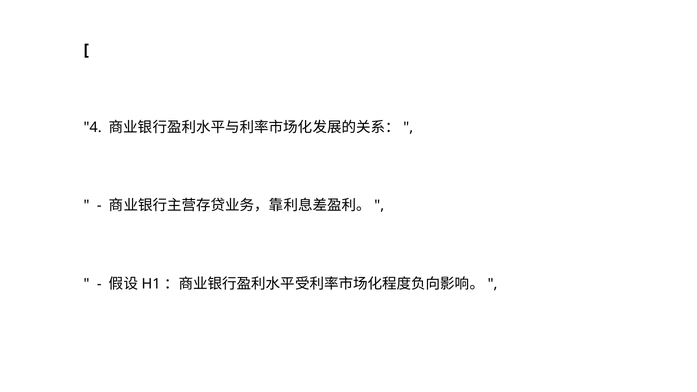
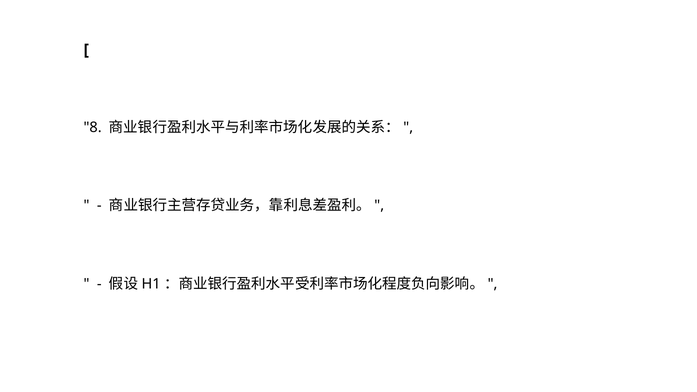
4: 4 -> 8
